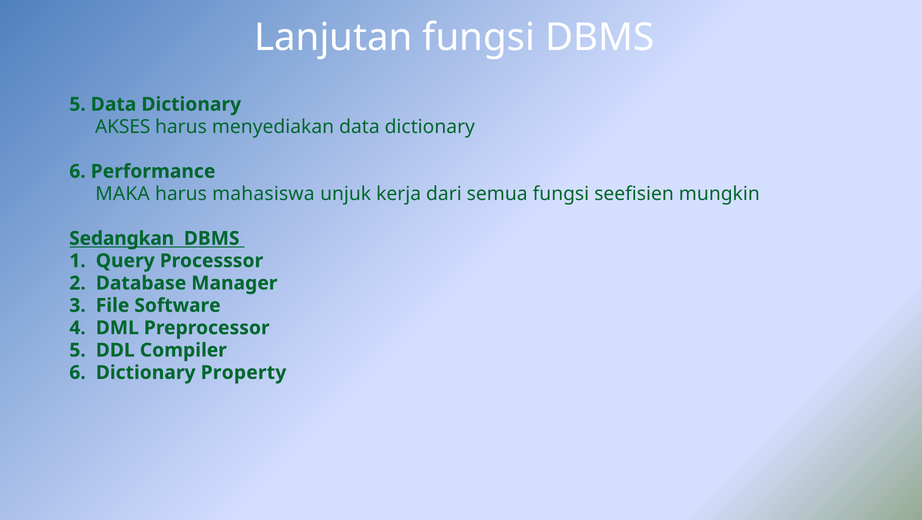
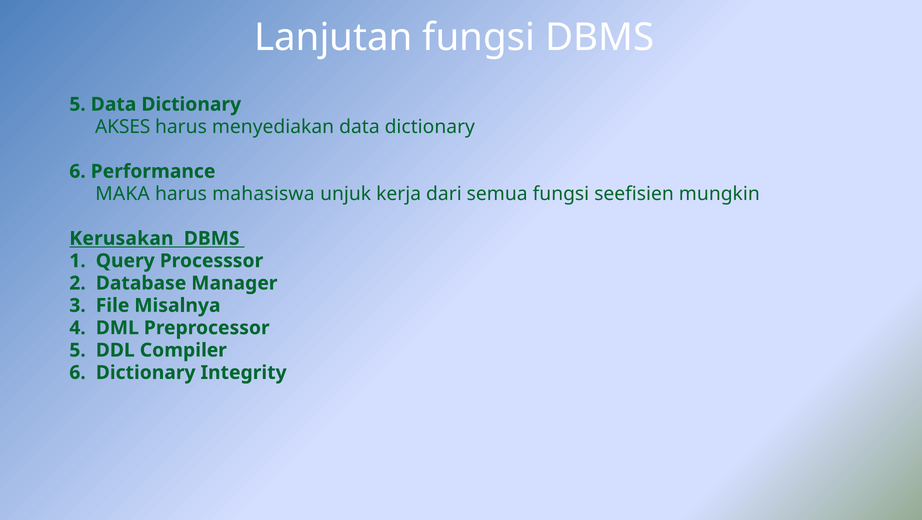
Sedangkan: Sedangkan -> Kerusakan
Software: Software -> Misalnya
Property: Property -> Integrity
